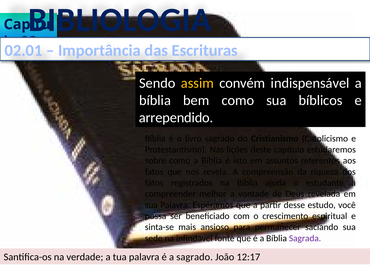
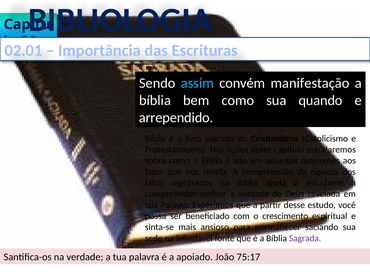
assim colour: yellow -> light blue
indispensável: indispensável -> manifestação
bíblicos: bíblicos -> quando
a sagrado: sagrado -> apoiado
12:17: 12:17 -> 75:17
